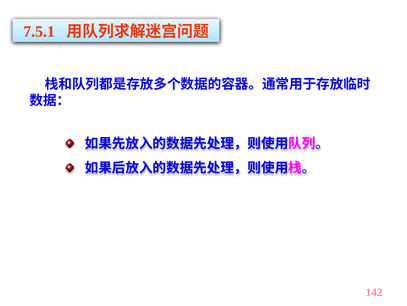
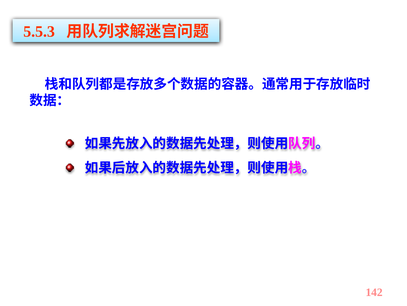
7.5.1: 7.5.1 -> 5.5.3
